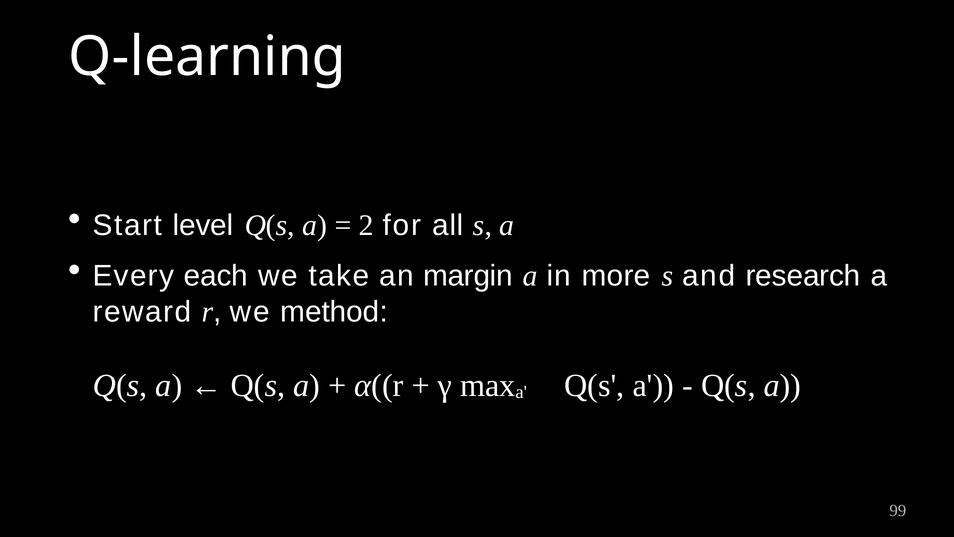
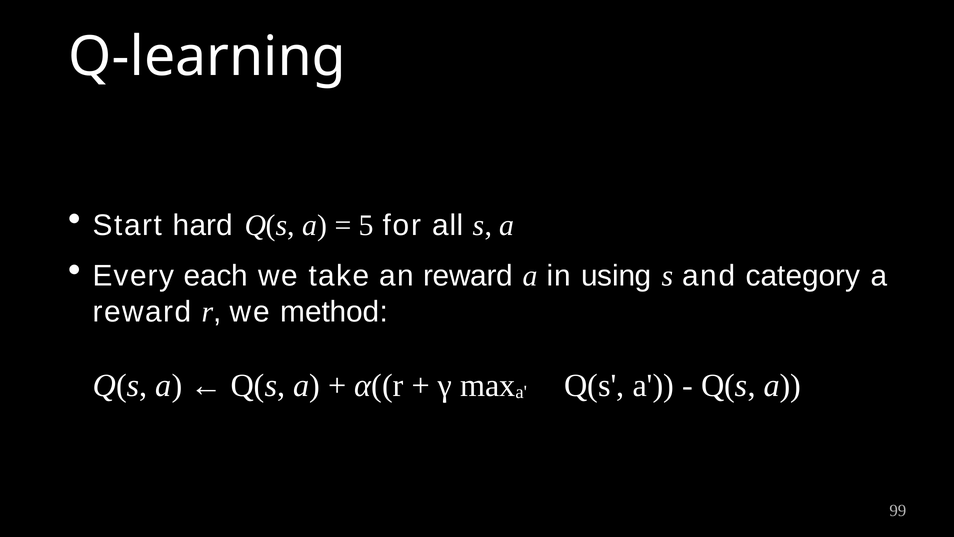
level: level -> hard
2: 2 -> 5
an margin: margin -> reward
more: more -> using
research: research -> category
